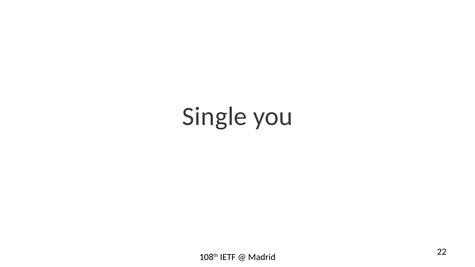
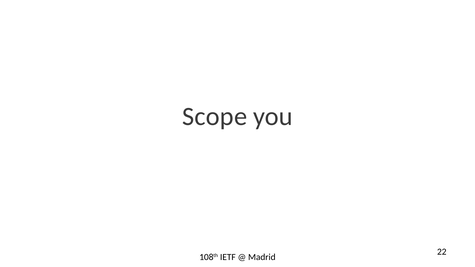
Single: Single -> Scope
